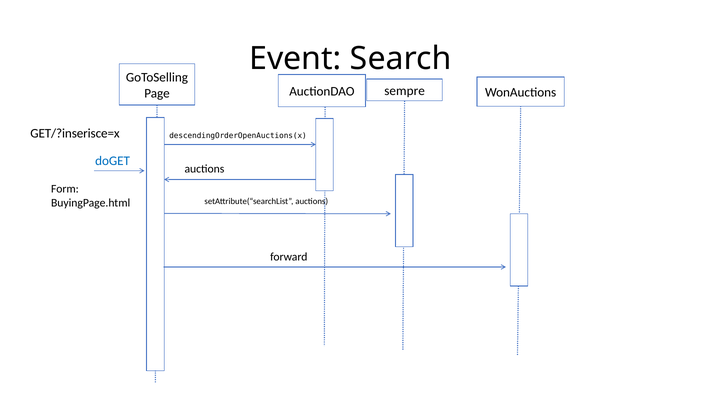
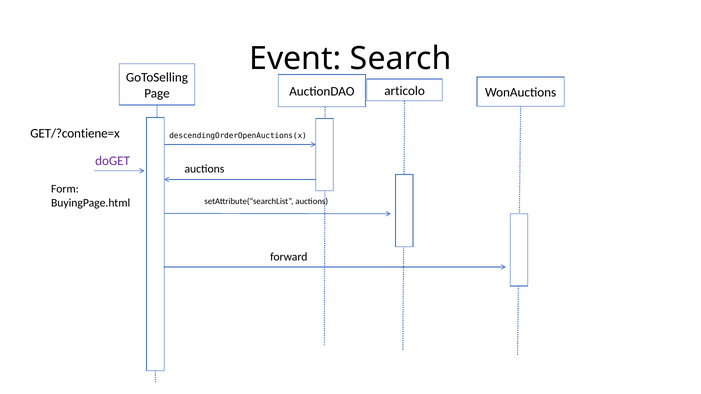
sempre: sempre -> articolo
GET/?inserisce=x: GET/?inserisce=x -> GET/?contiene=x
doGET colour: blue -> purple
